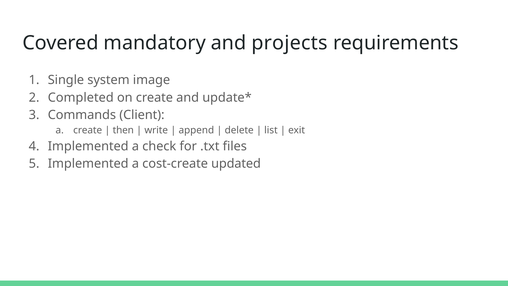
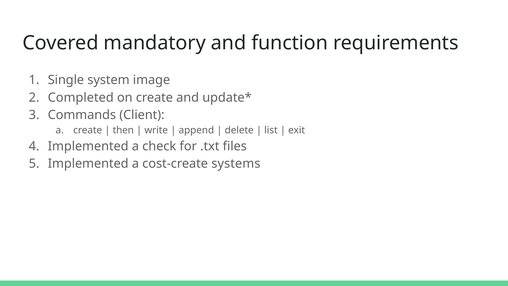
projects: projects -> function
updated: updated -> systems
